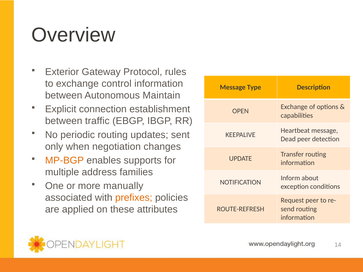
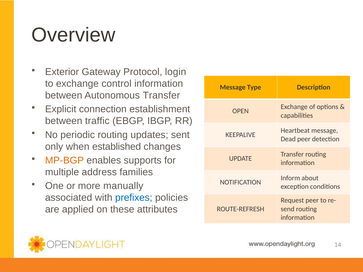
rules: rules -> login
Autonomous Maintain: Maintain -> Transfer
negotiation: negotiation -> established
prefixes colour: orange -> blue
